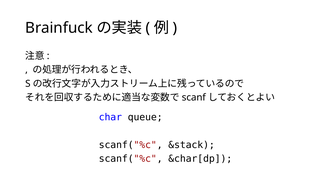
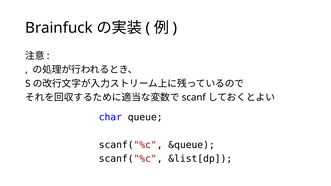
&stack: &stack -> &queue
&char[dp: &char[dp -> &list[dp
